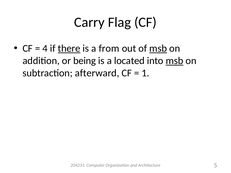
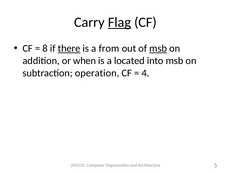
Flag underline: none -> present
4: 4 -> 8
being: being -> when
msb at (174, 61) underline: present -> none
afterward: afterward -> operation
1: 1 -> 4
